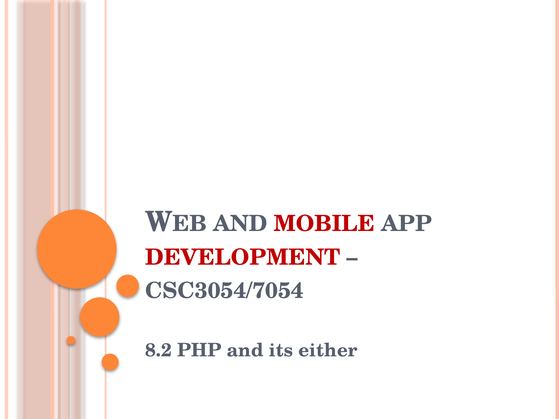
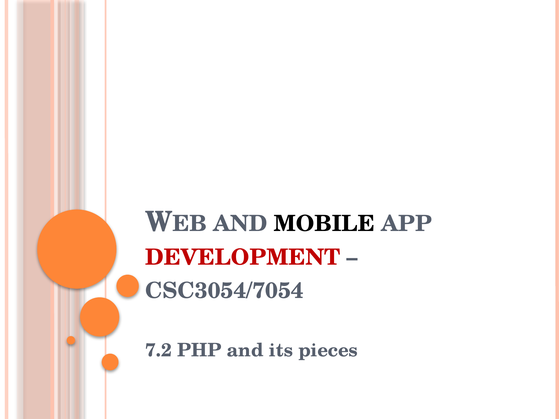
MOBILE colour: red -> black
8.2: 8.2 -> 7.2
either: either -> pieces
